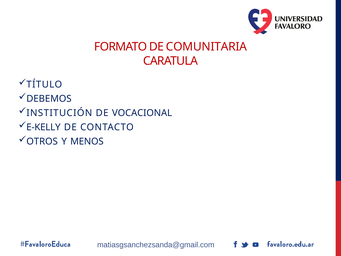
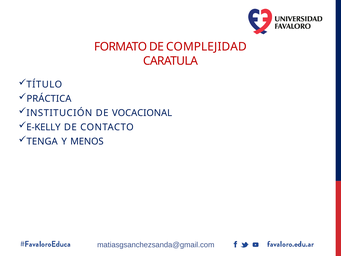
COMUNITARIA: COMUNITARIA -> COMPLEJIDAD
DEBEMOS: DEBEMOS -> PRÁCTICA
OTROS: OTROS -> TENGA
